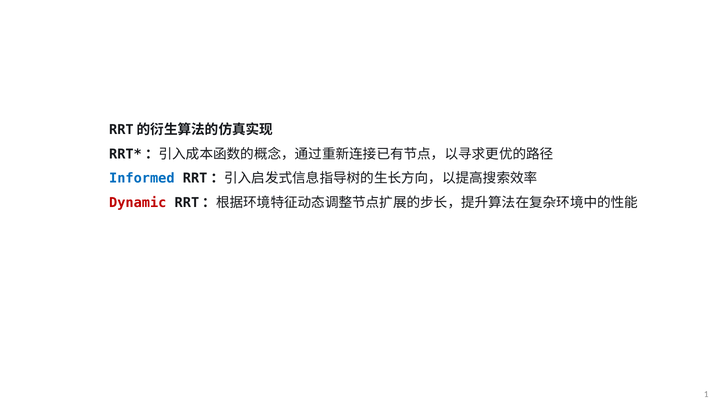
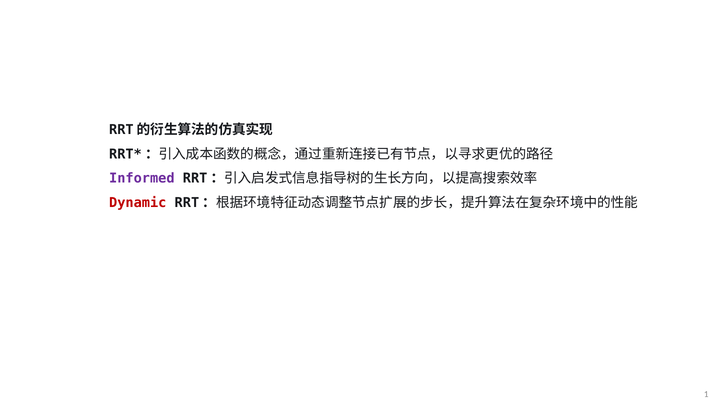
Informed colour: blue -> purple
